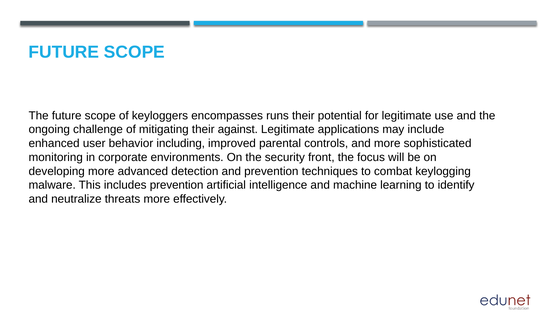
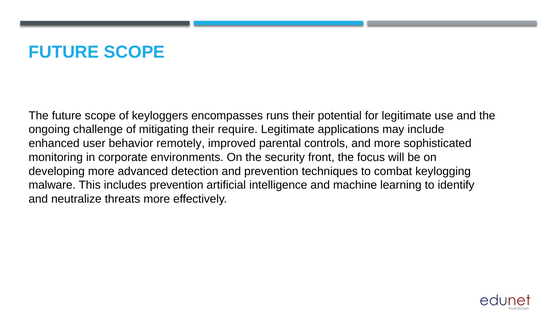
against: against -> require
including: including -> remotely
